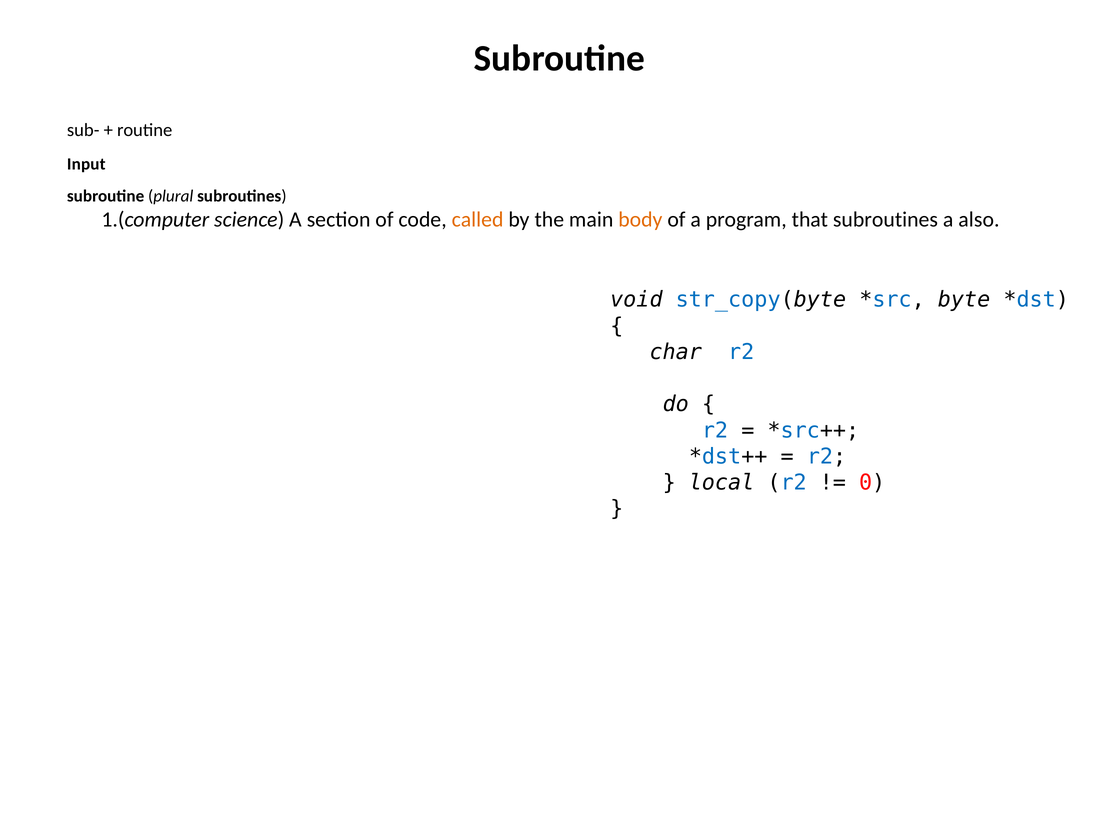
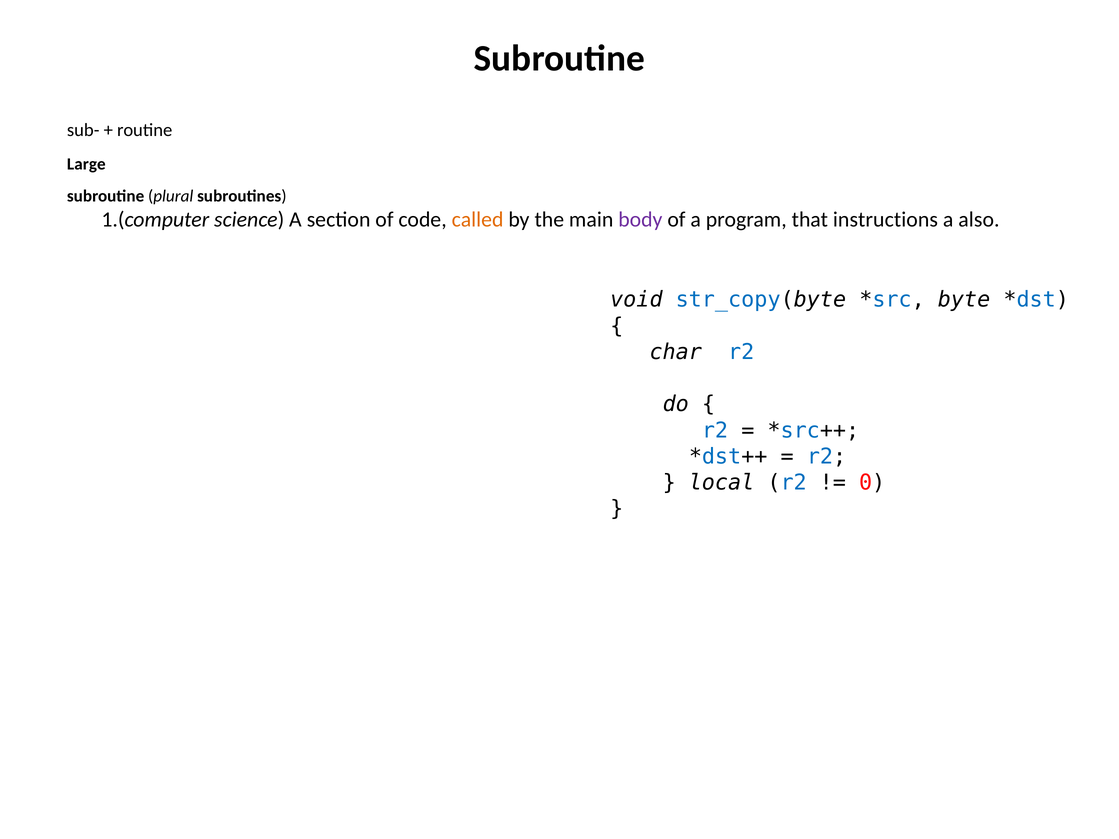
Input: Input -> Large
body colour: orange -> purple
that subroutines: subroutines -> instructions
